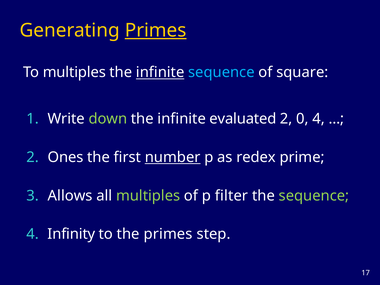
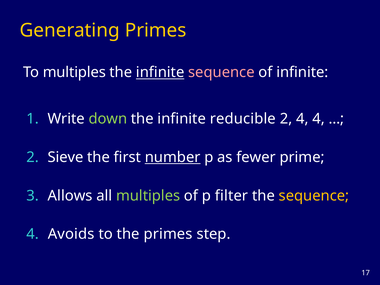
Primes at (156, 30) underline: present -> none
sequence at (221, 72) colour: light blue -> pink
of square: square -> infinite
evaluated: evaluated -> reducible
2 0: 0 -> 4
Ones: Ones -> Sieve
redex: redex -> fewer
sequence at (314, 196) colour: light green -> yellow
Infinity: Infinity -> Avoids
